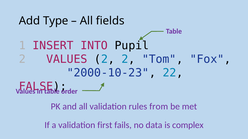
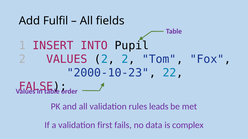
Type: Type -> Fulfil
from: from -> leads
